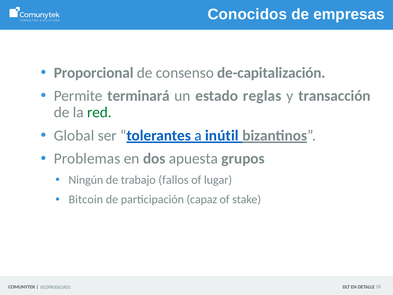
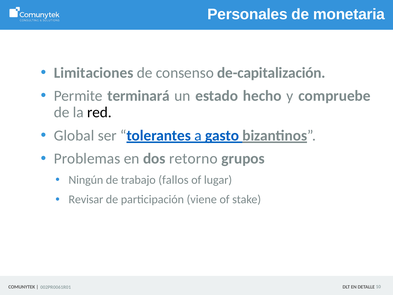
Conocidos: Conocidos -> Personales
empresas: empresas -> monetaria
Proporcional: Proporcional -> Limitaciones
reglas: reglas -> hecho
transacción: transacción -> compruebe
red colour: green -> black
inútil: inútil -> gasto
apuesta: apuesta -> retorno
Bitcoin: Bitcoin -> Revisar
capaz: capaz -> viene
